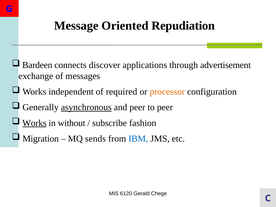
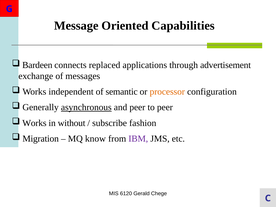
Repudiation: Repudiation -> Capabilities
discover: discover -> replaced
required: required -> semantic
Works at (34, 123) underline: present -> none
sends: sends -> know
IBM colour: blue -> purple
